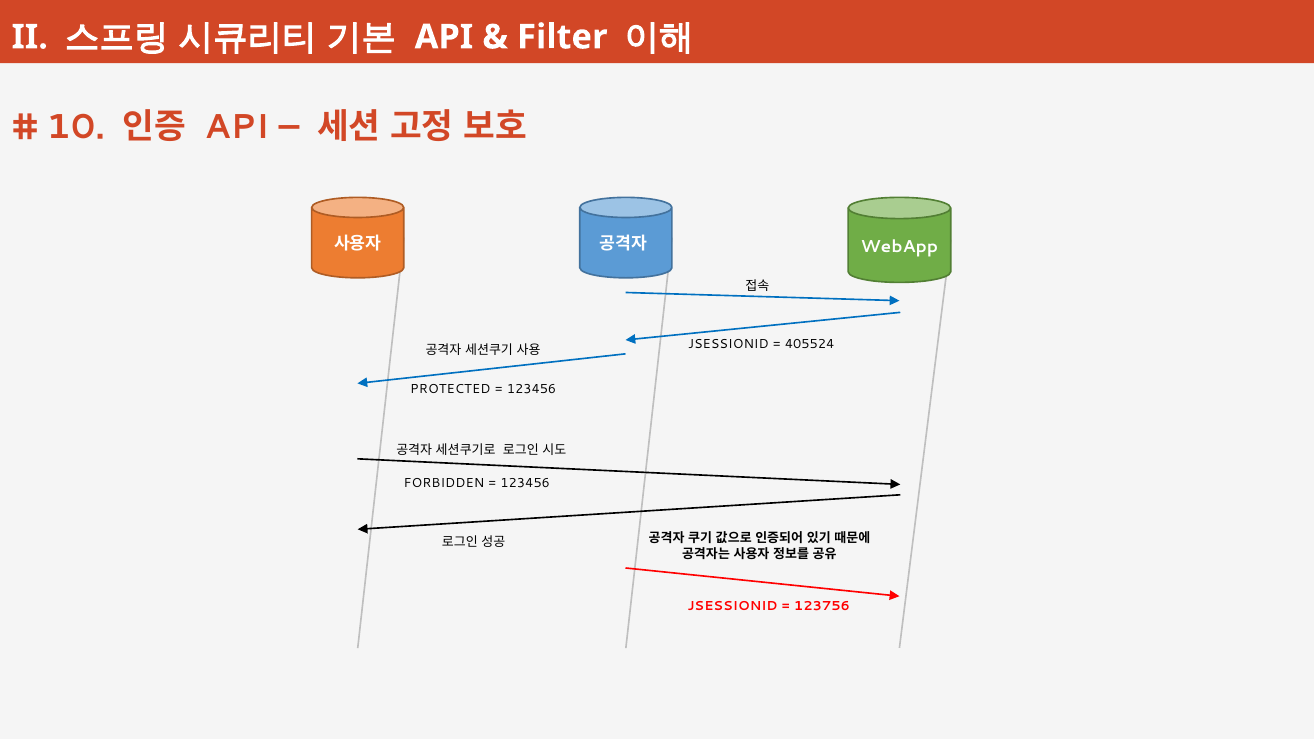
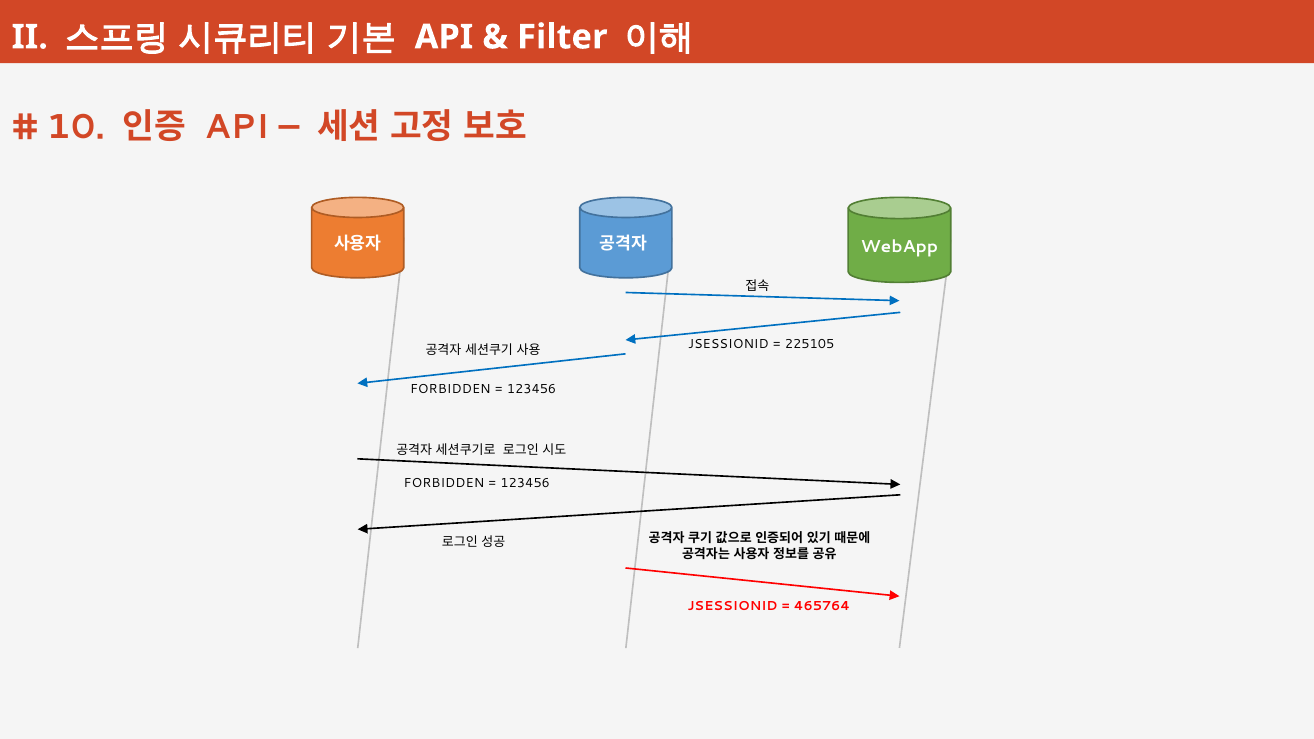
405524: 405524 -> 225105
PROTECTED at (450, 389): PROTECTED -> FORBIDDEN
123756: 123756 -> 465764
